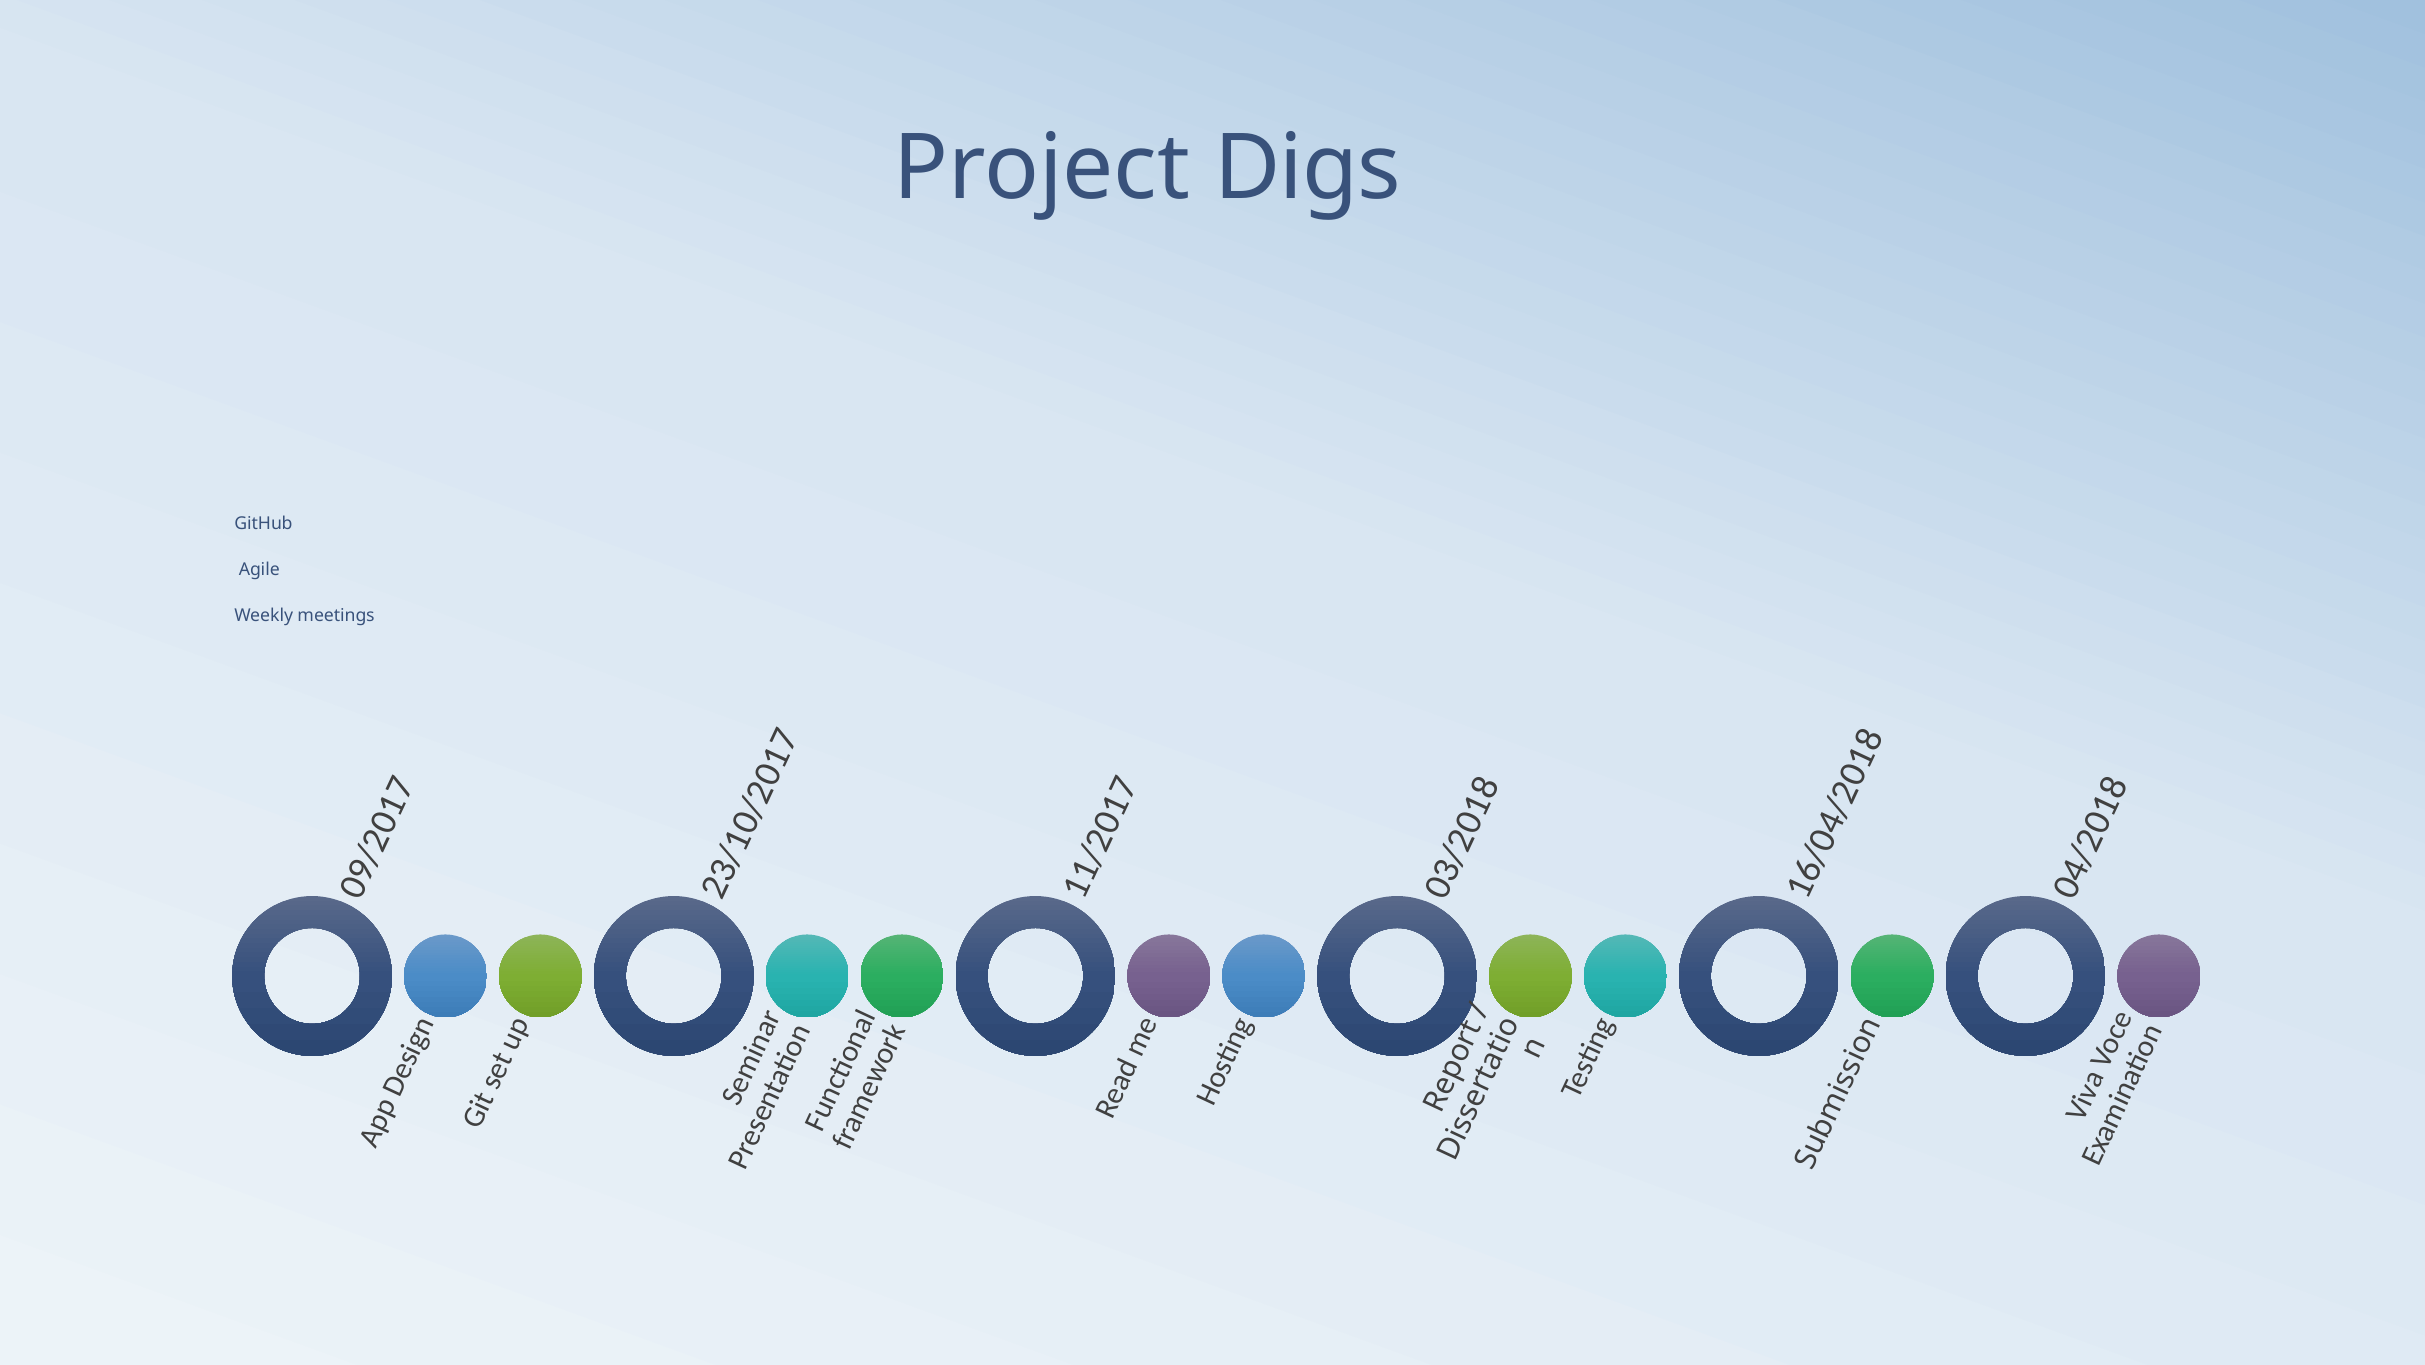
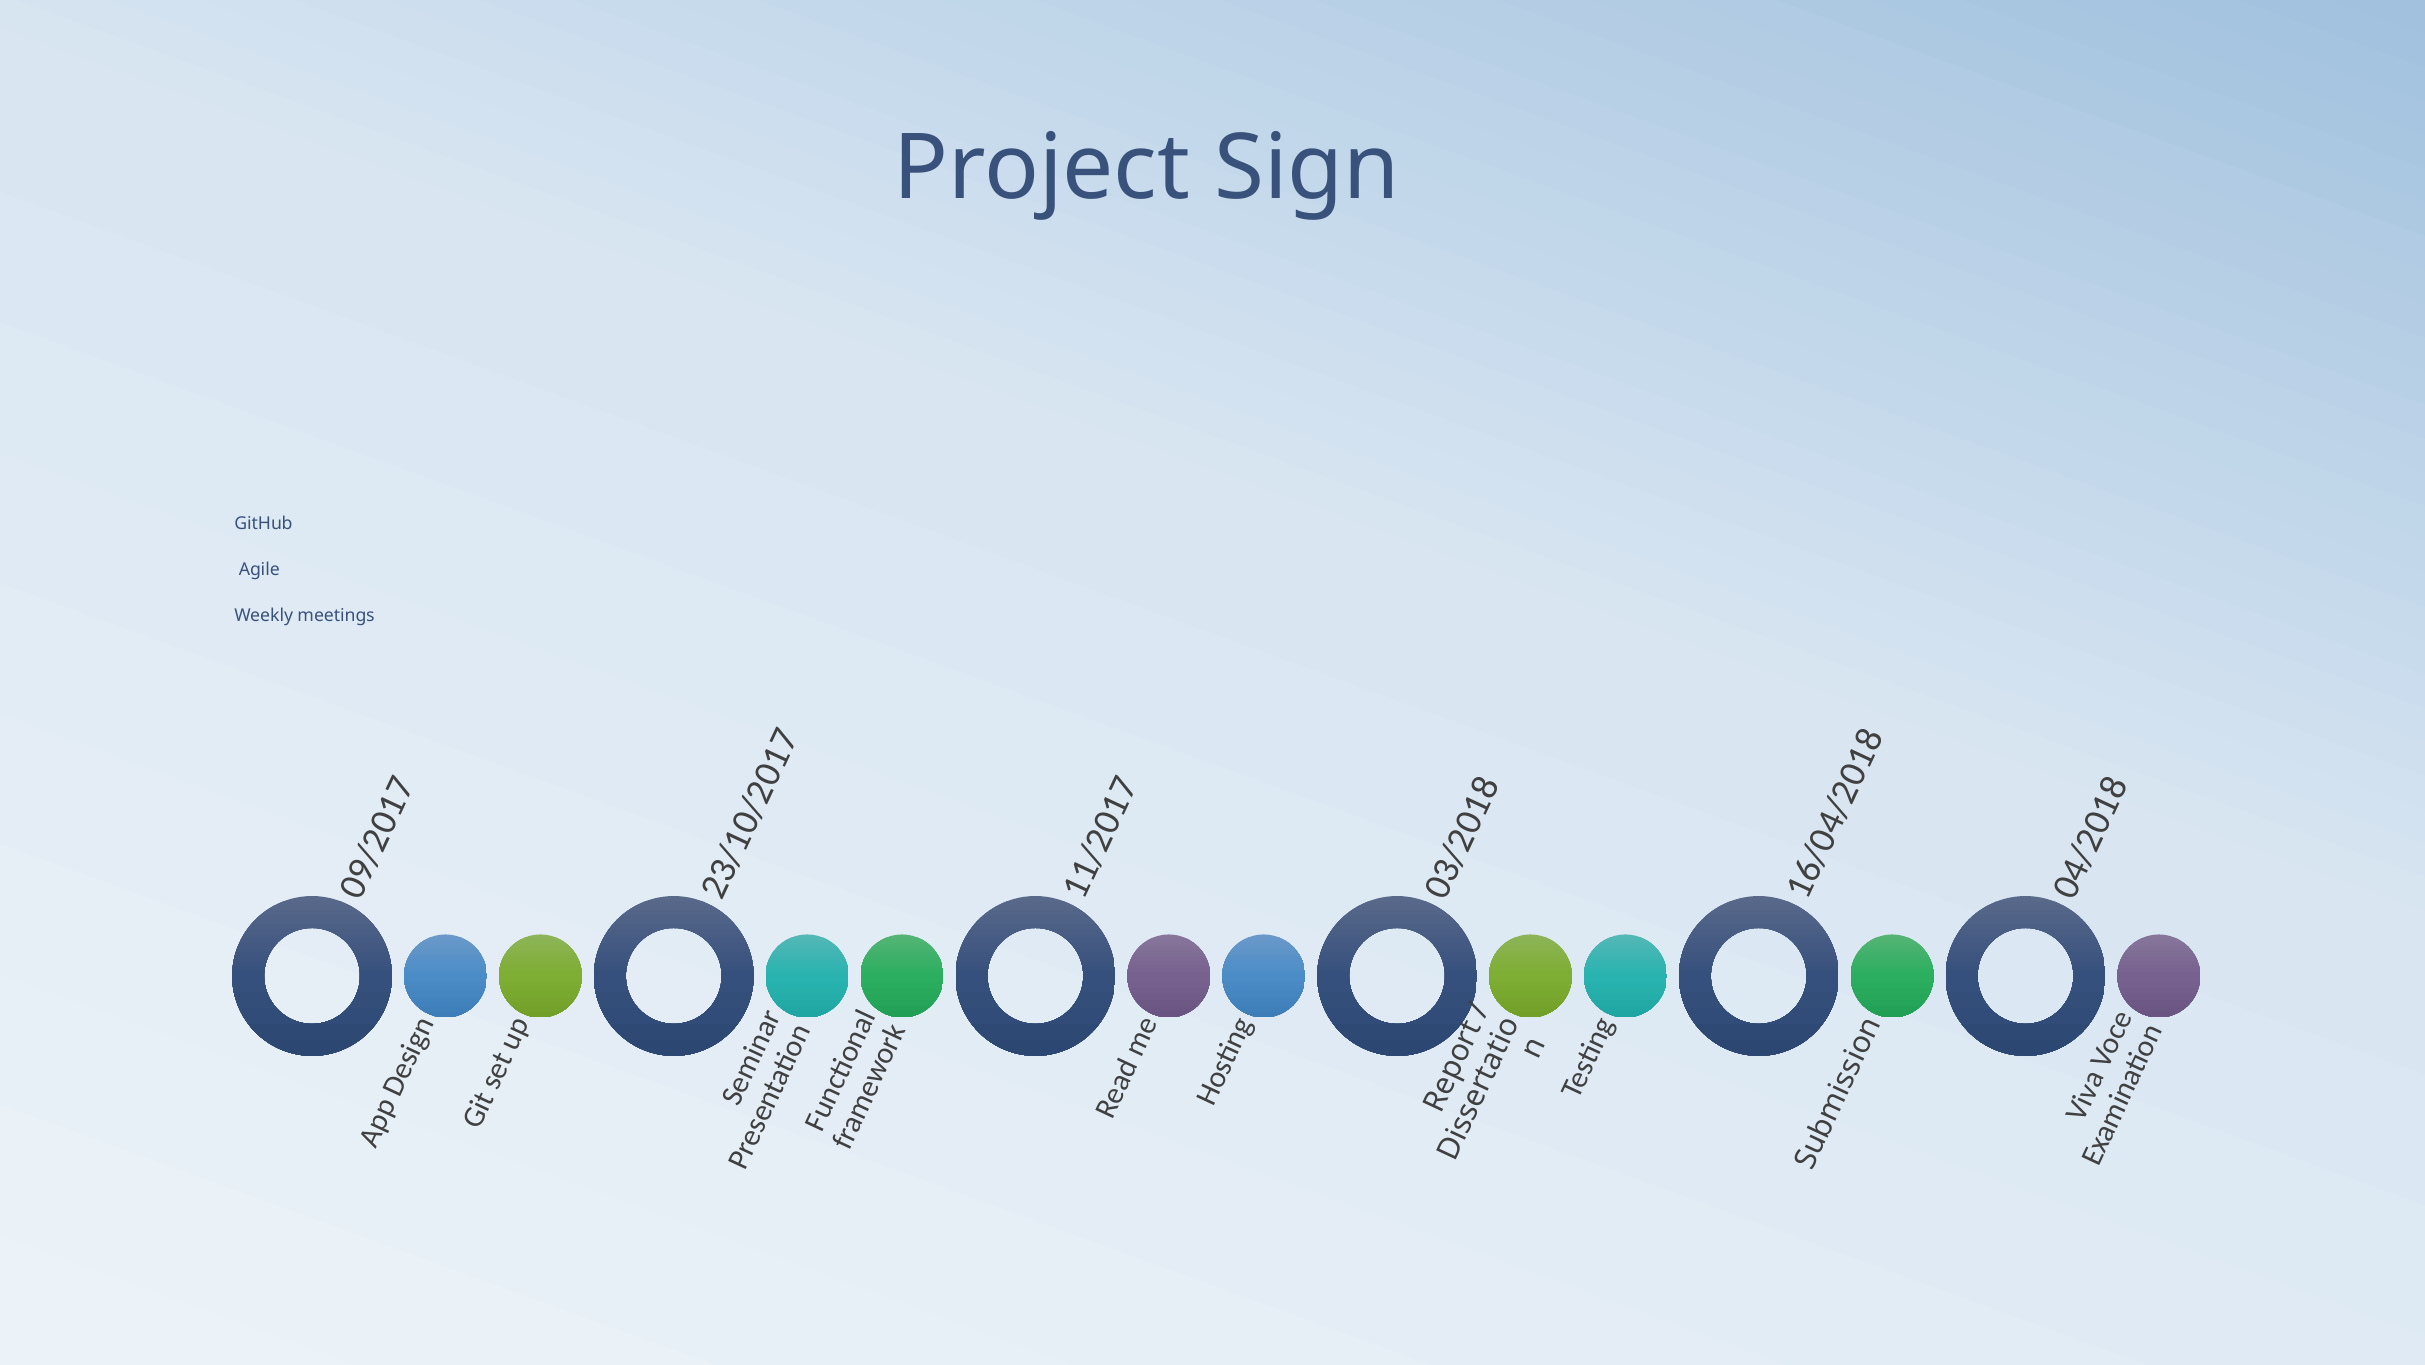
Digs: Digs -> Sign
